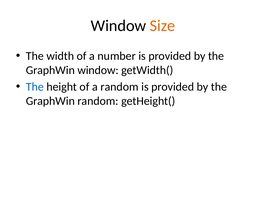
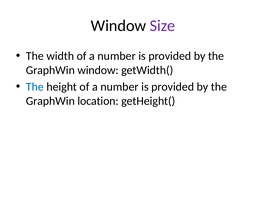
Size colour: orange -> purple
height of a random: random -> number
GraphWin random: random -> location
